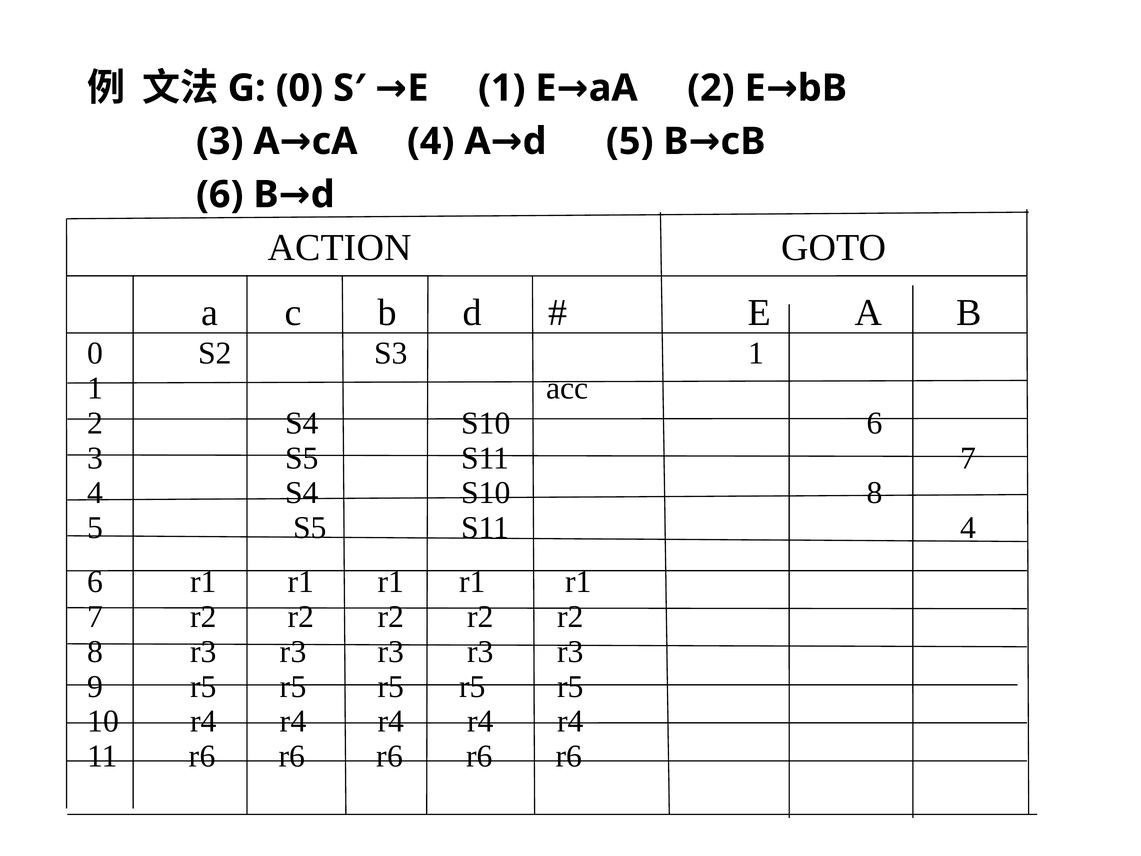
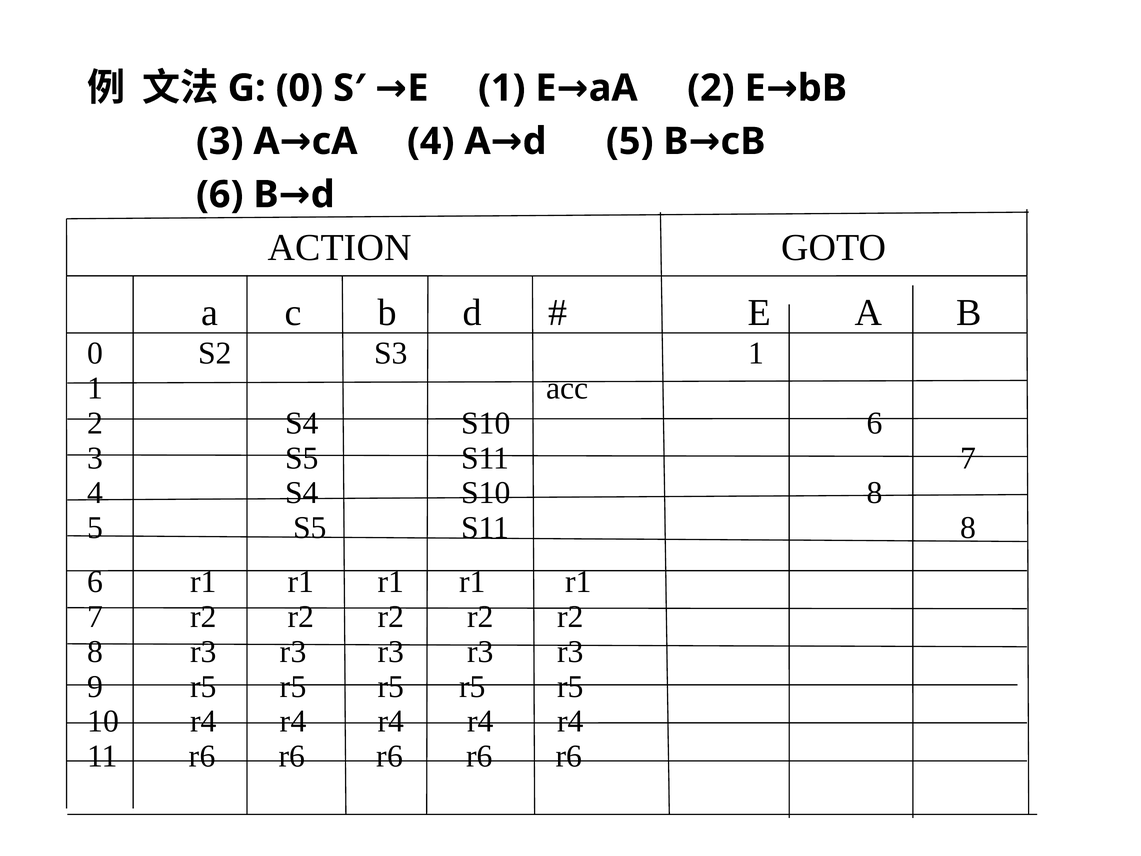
S11 4: 4 -> 8
